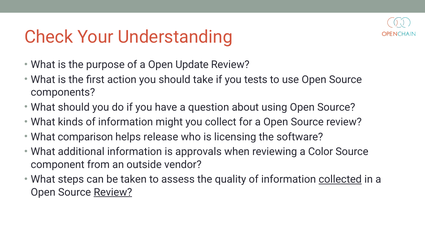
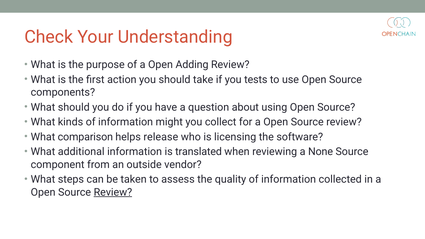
Update: Update -> Adding
approvals: approvals -> translated
Color: Color -> None
collected underline: present -> none
